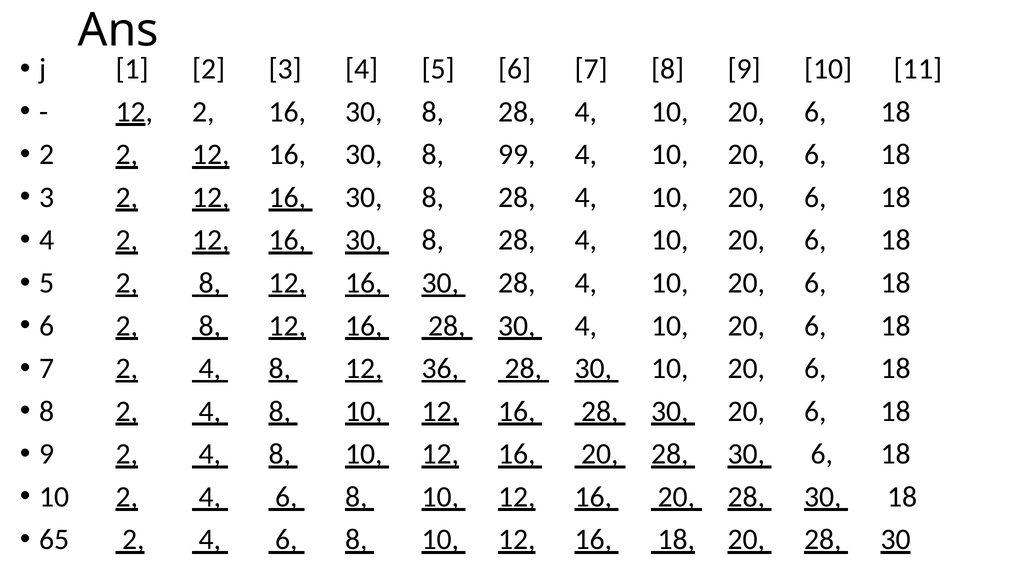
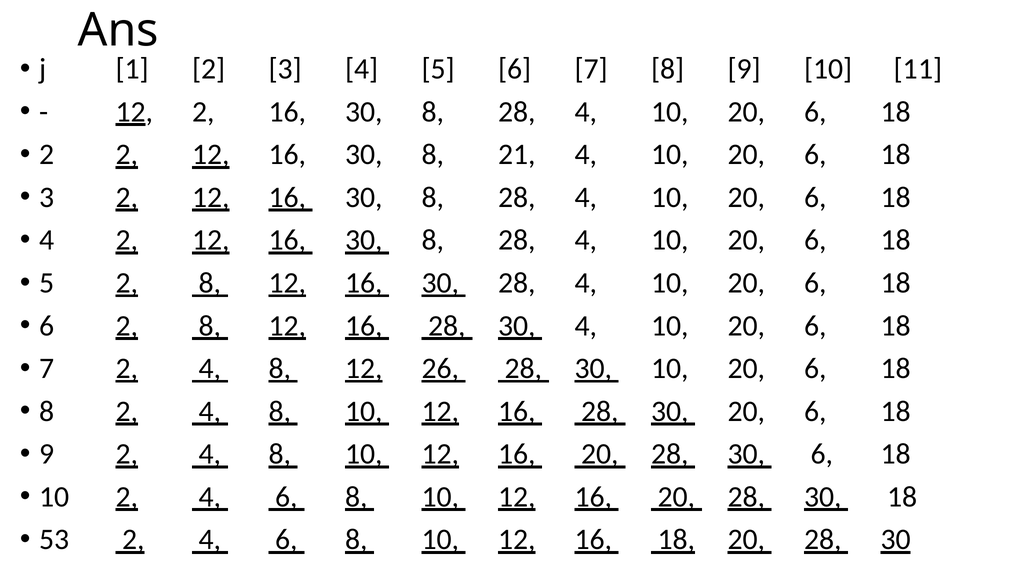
99: 99 -> 21
36: 36 -> 26
65: 65 -> 53
